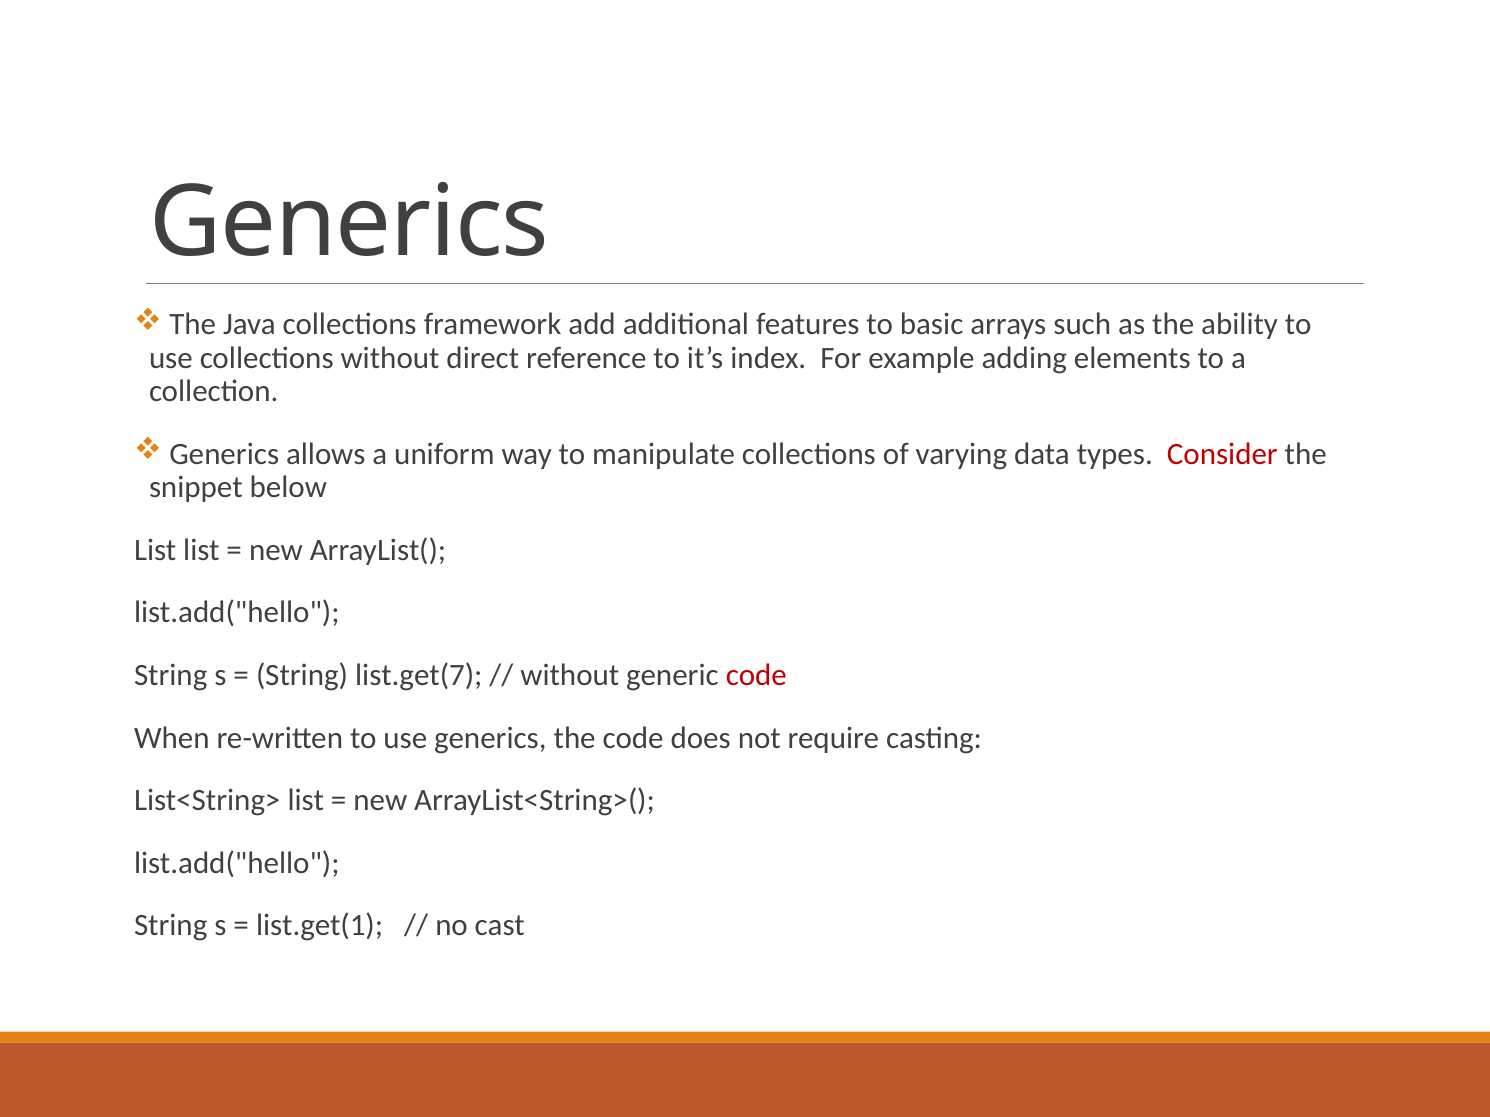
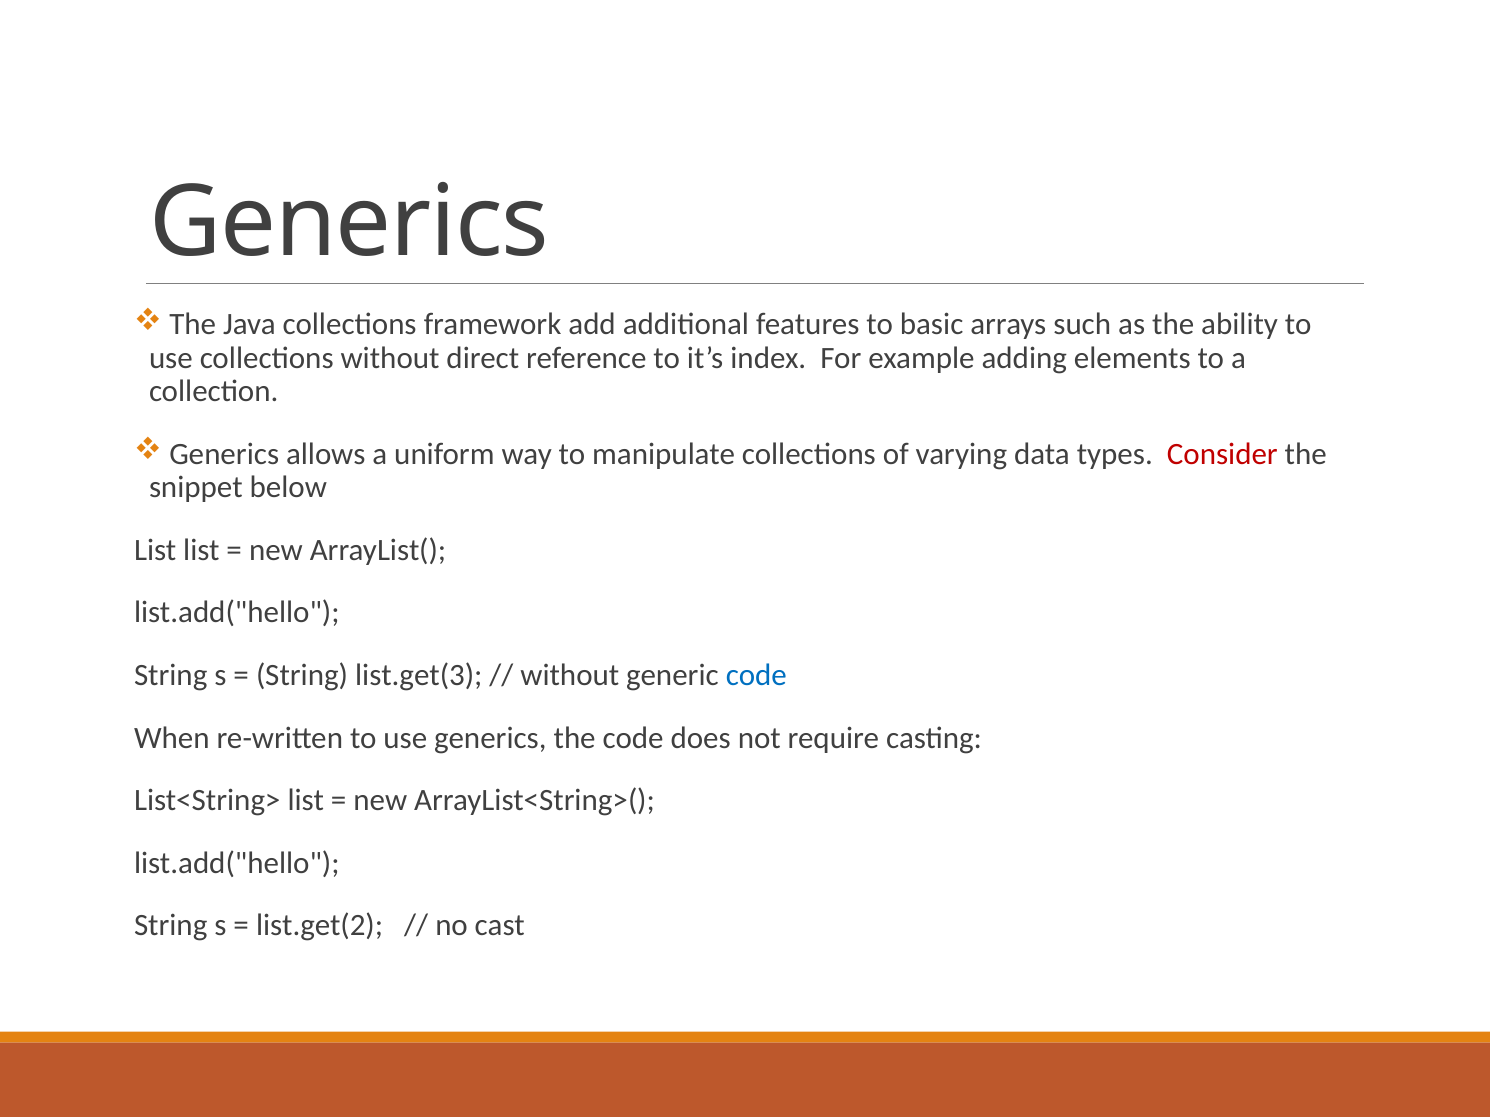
list.get(7: list.get(7 -> list.get(3
code at (756, 676) colour: red -> blue
list.get(1: list.get(1 -> list.get(2
